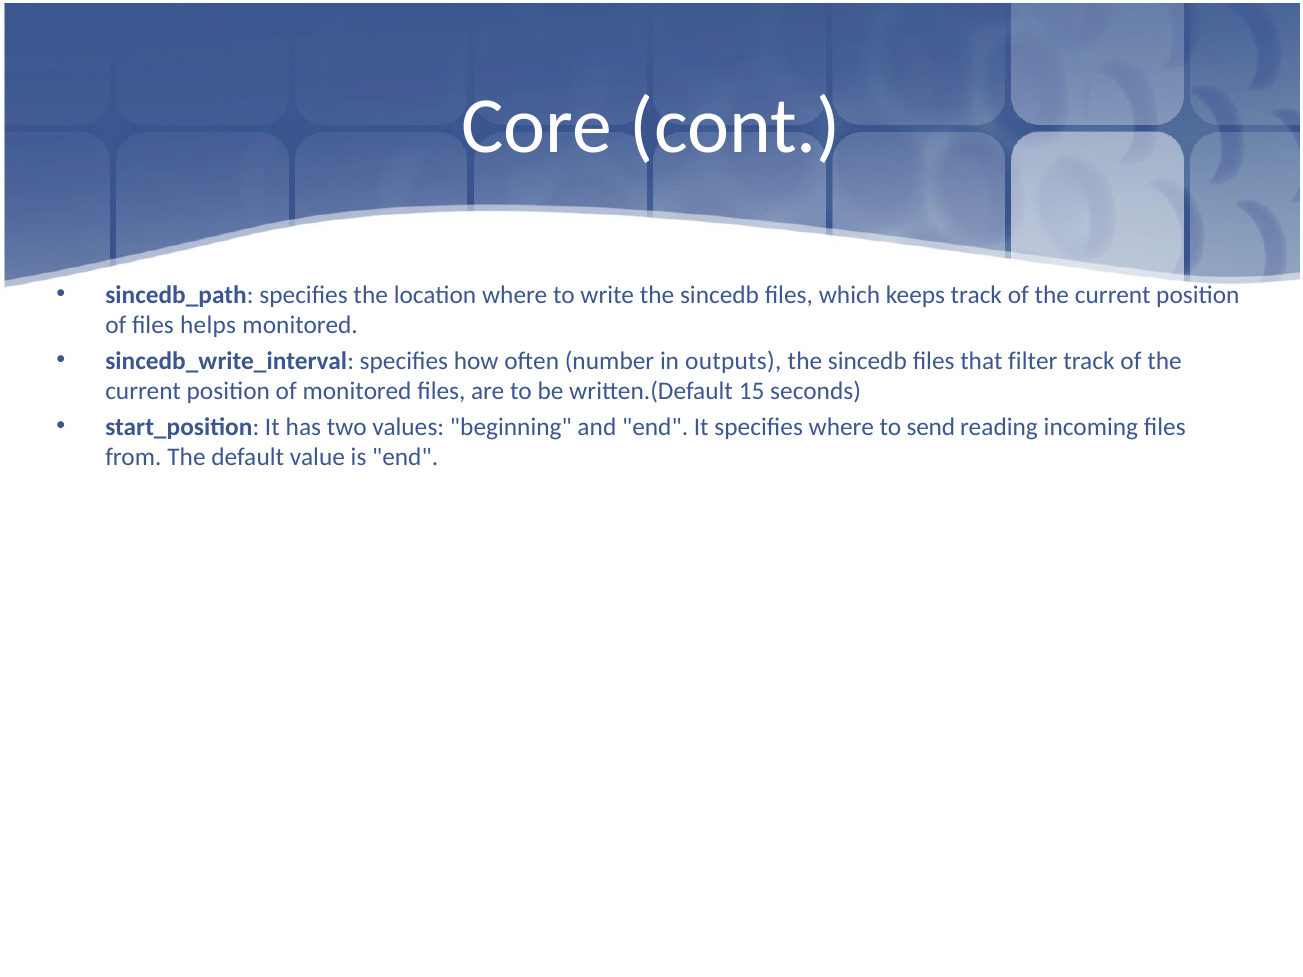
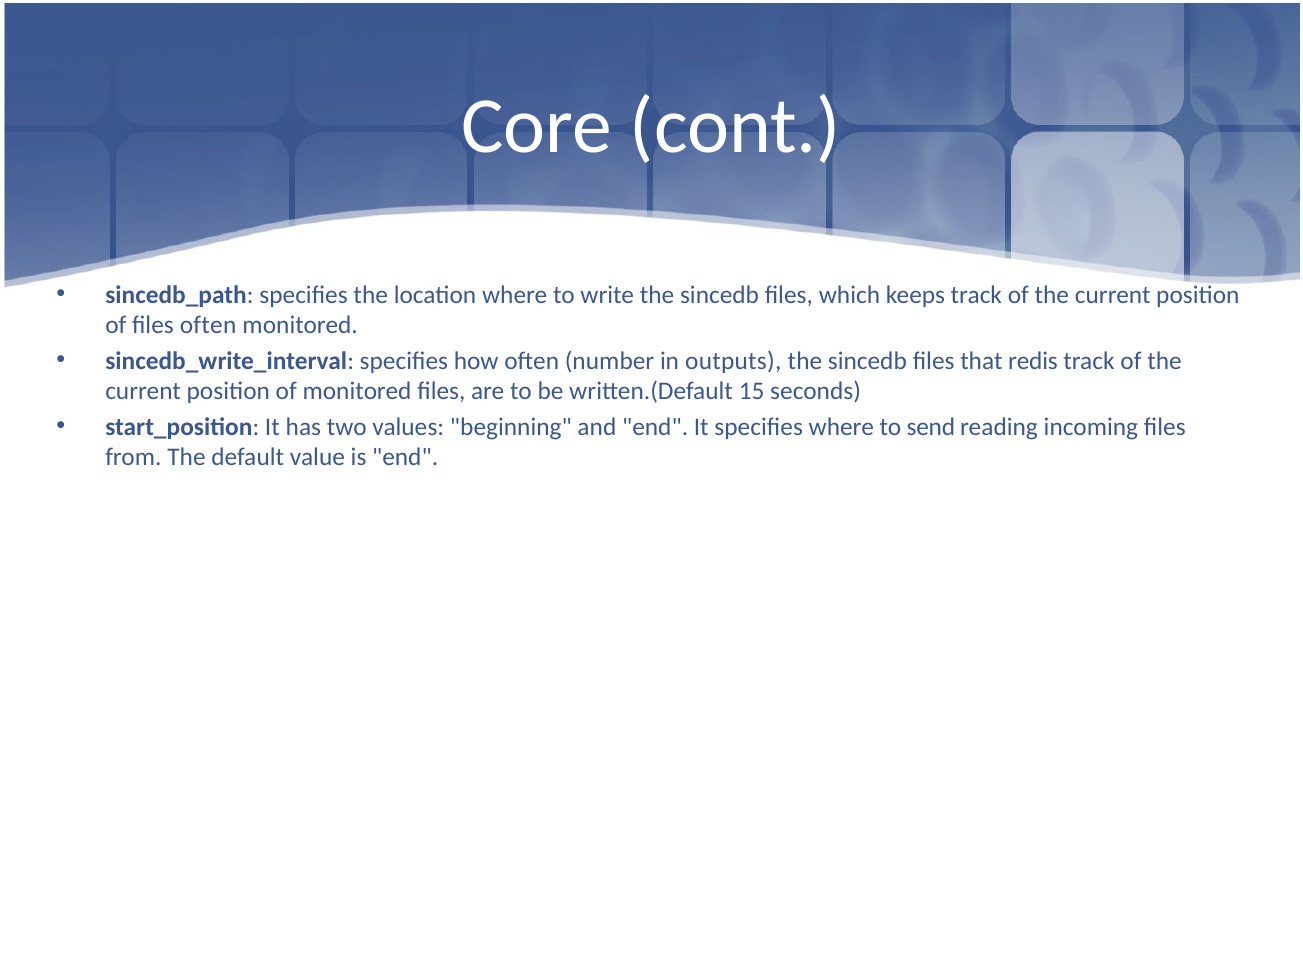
files helps: helps -> often
filter: filter -> redis
